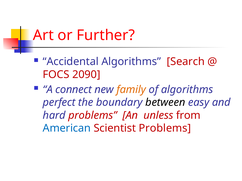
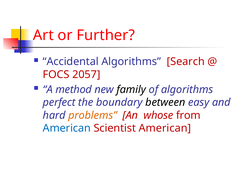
2090: 2090 -> 2057
connect: connect -> method
family colour: orange -> black
problems at (93, 116) colour: red -> orange
unless: unless -> whose
Scientist Problems: Problems -> American
